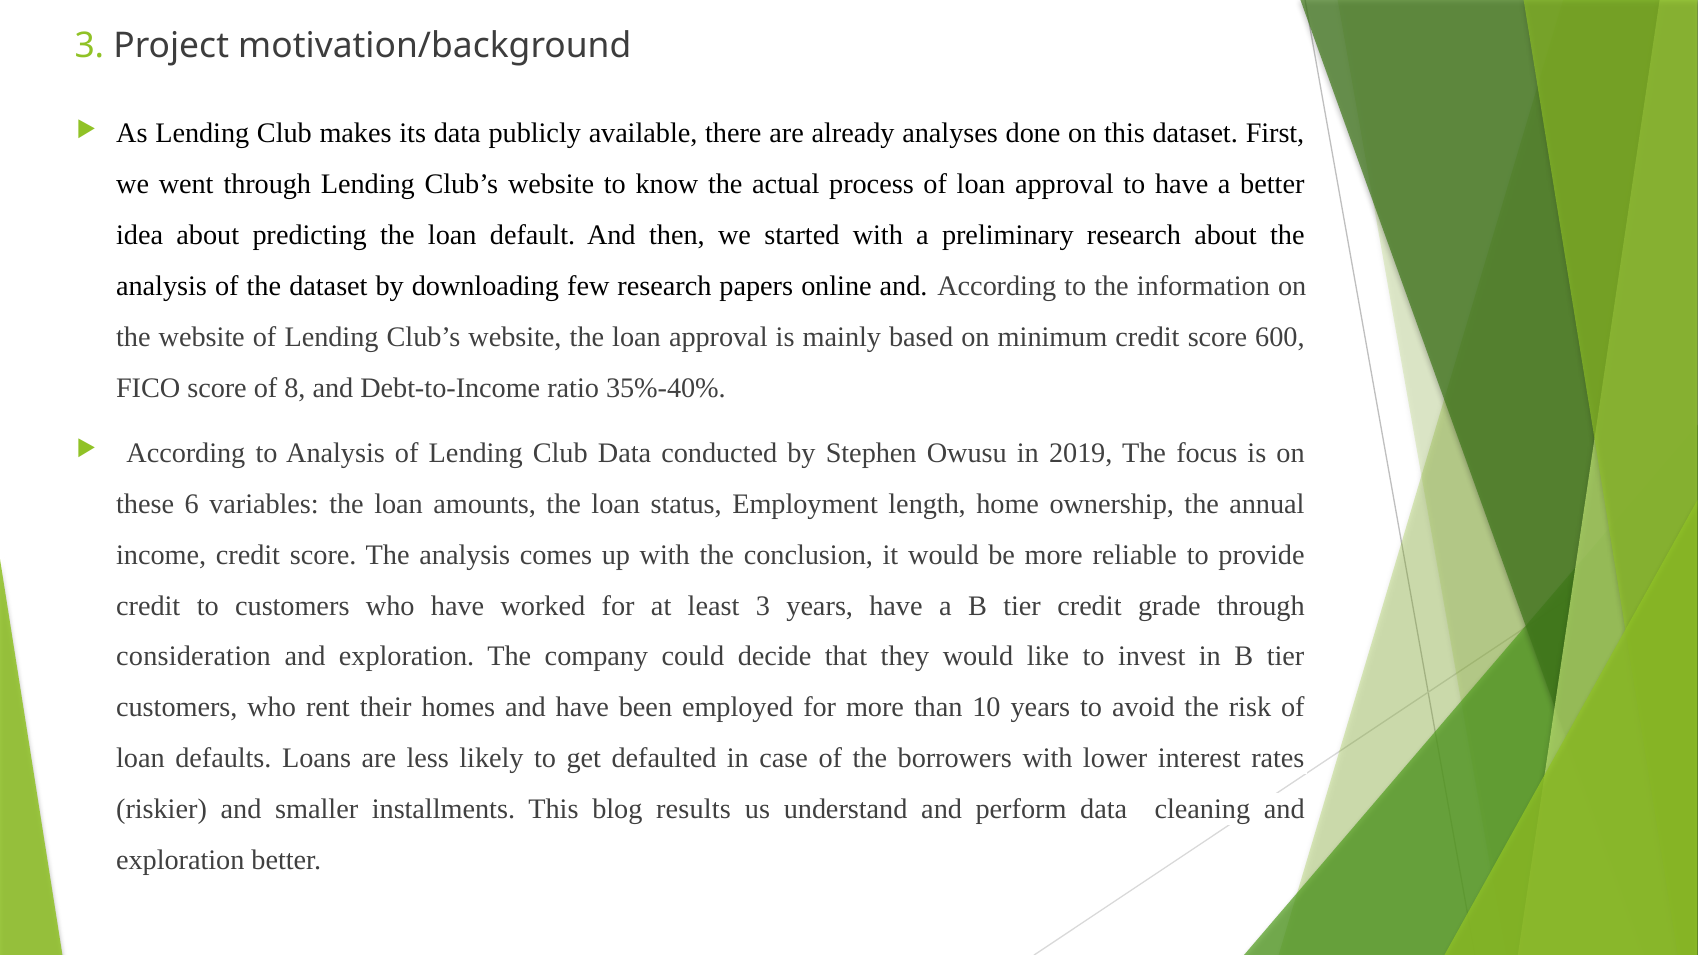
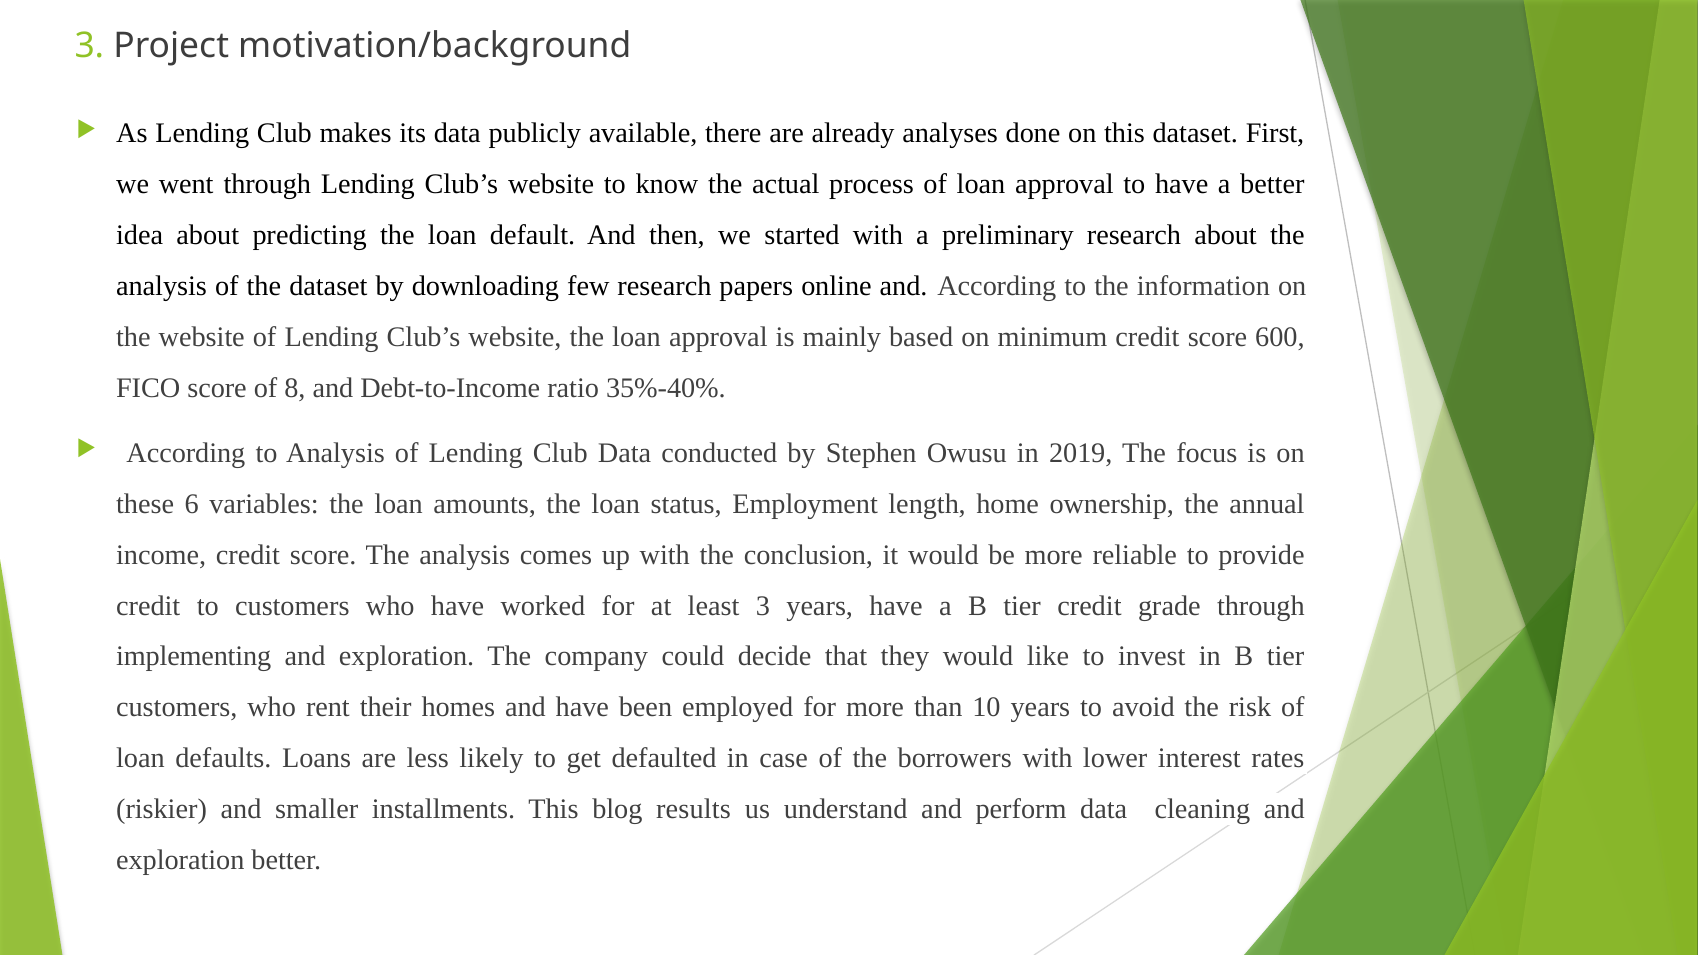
consideration: consideration -> implementing
